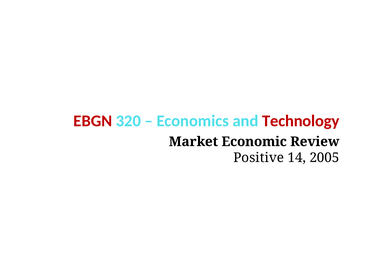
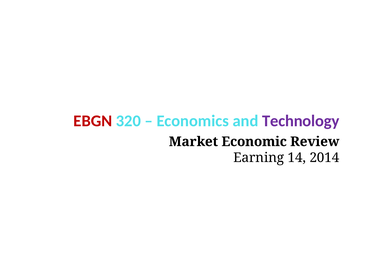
Technology colour: red -> purple
Positive: Positive -> Earning
2005: 2005 -> 2014
